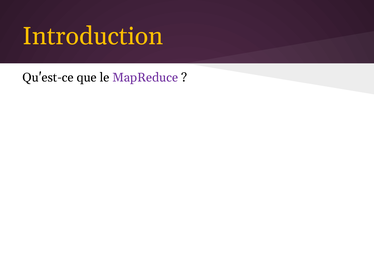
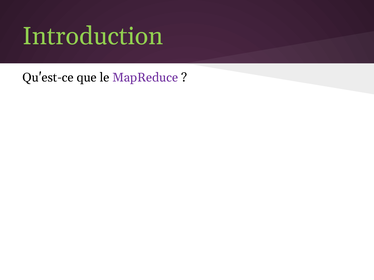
Introduction colour: yellow -> light green
